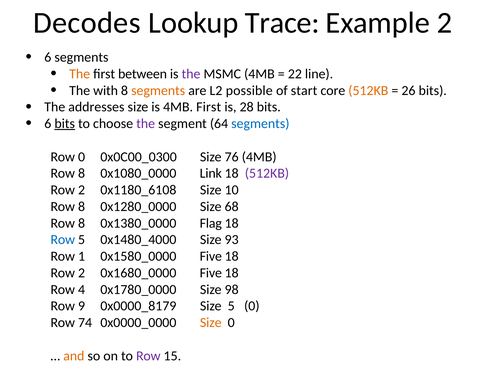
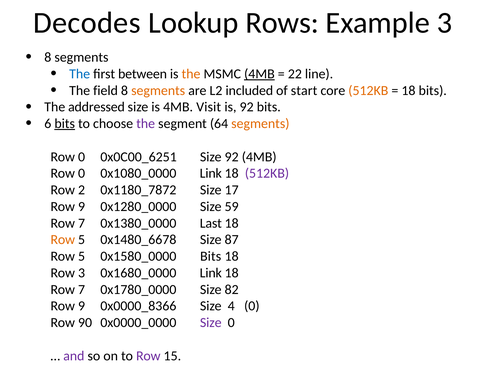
Trace: Trace -> Rows
Example 2: 2 -> 3
6 at (48, 57): 6 -> 8
The at (80, 74) colour: orange -> blue
the at (191, 74) colour: purple -> orange
4MB at (259, 74) underline: none -> present
with: with -> field
possible: possible -> included
26 at (408, 91): 26 -> 18
addresses: addresses -> addressed
4MB First: First -> Visit
is 28: 28 -> 92
segments at (260, 124) colour: blue -> orange
0x0C00_0300: 0x0C00_0300 -> 0x0C00_6251
Size 76: 76 -> 92
8 at (82, 174): 8 -> 0
0x1180_6108: 0x1180_6108 -> 0x1180_7872
10: 10 -> 17
8 at (82, 207): 8 -> 9
68: 68 -> 59
8 at (82, 223): 8 -> 7
Flag: Flag -> Last
Row at (63, 240) colour: blue -> orange
0x1480_4000: 0x1480_4000 -> 0x1480_6678
93: 93 -> 87
1 at (82, 257): 1 -> 5
0x1580_0000 Five: Five -> Bits
2 at (82, 273): 2 -> 3
0x1680_0000 Five: Five -> Link
4 at (82, 290): 4 -> 7
98: 98 -> 82
0x0000_8179: 0x0000_8179 -> 0x0000_8366
Size 5: 5 -> 4
74: 74 -> 90
Size at (211, 323) colour: orange -> purple
and colour: orange -> purple
